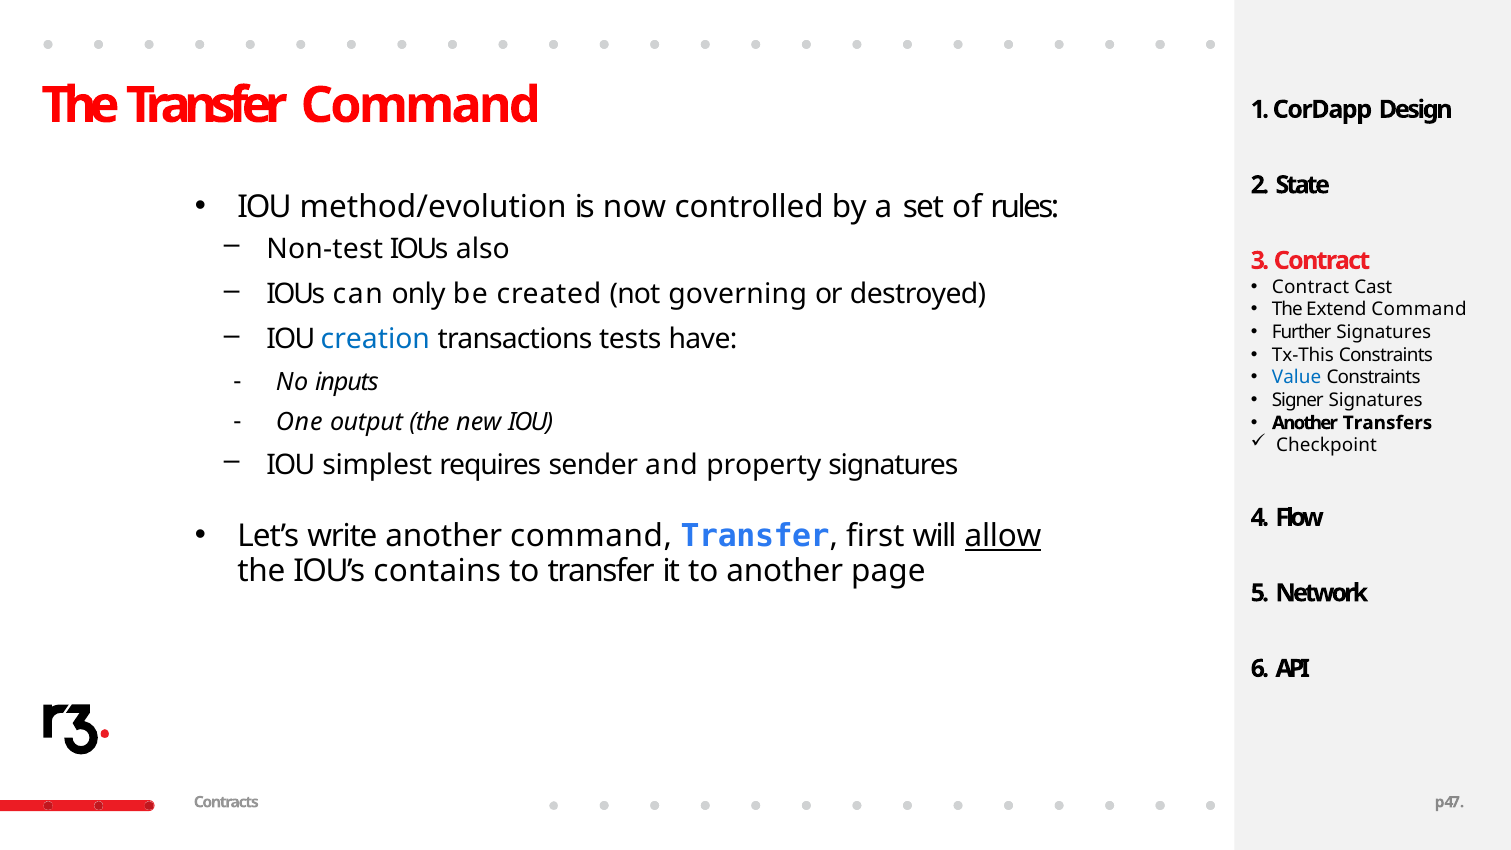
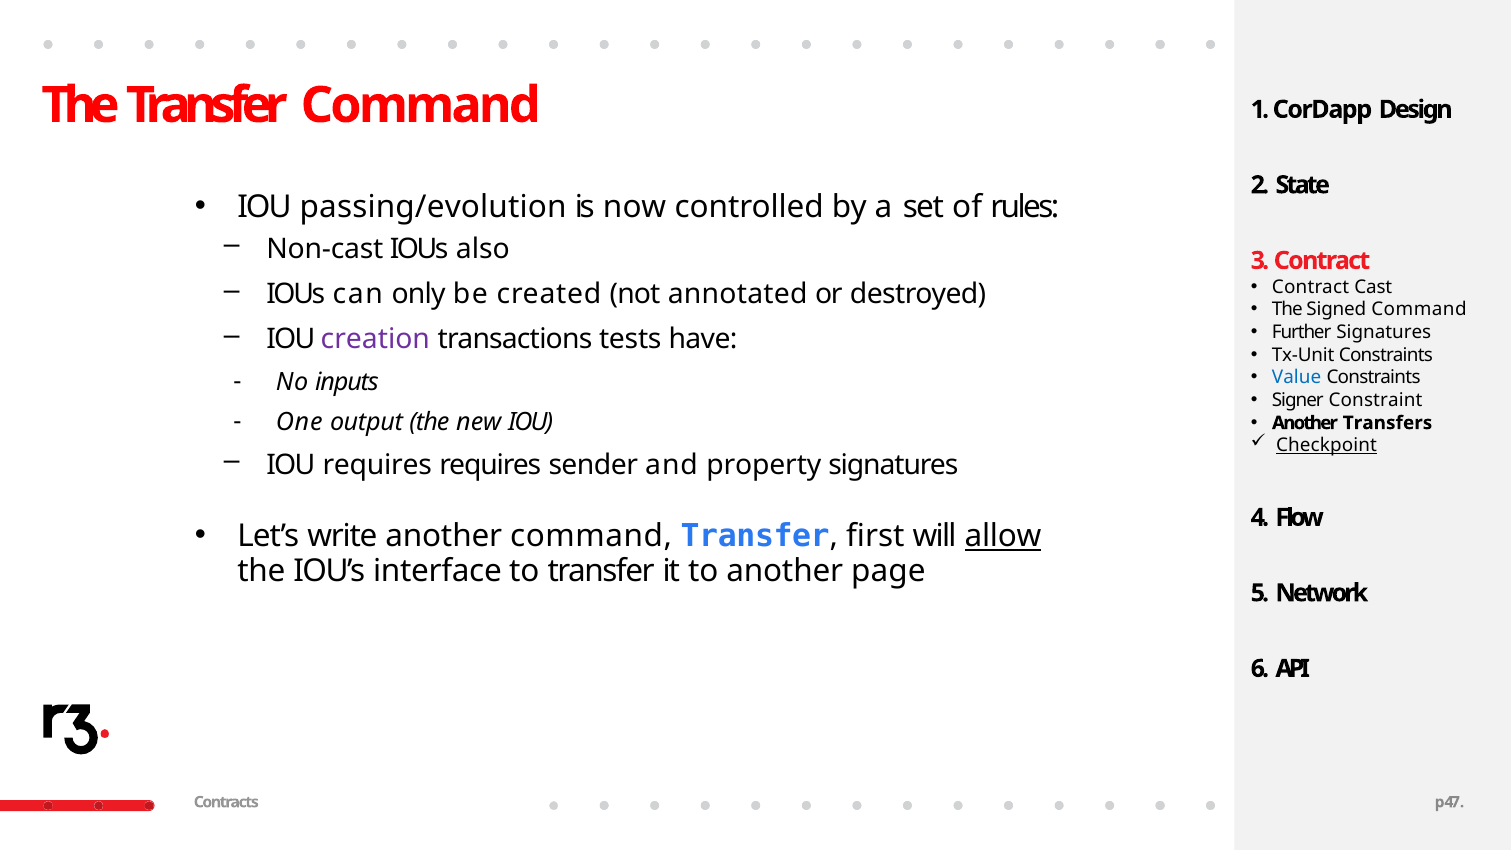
method/evolution: method/evolution -> passing/evolution
Non-test: Non-test -> Non-cast
governing: governing -> annotated
Extend: Extend -> Signed
creation colour: blue -> purple
Tx-This: Tx-This -> Tx-Unit
Signer Signatures: Signatures -> Constraint
Checkpoint underline: none -> present
IOU simplest: simplest -> requires
contains: contains -> interface
